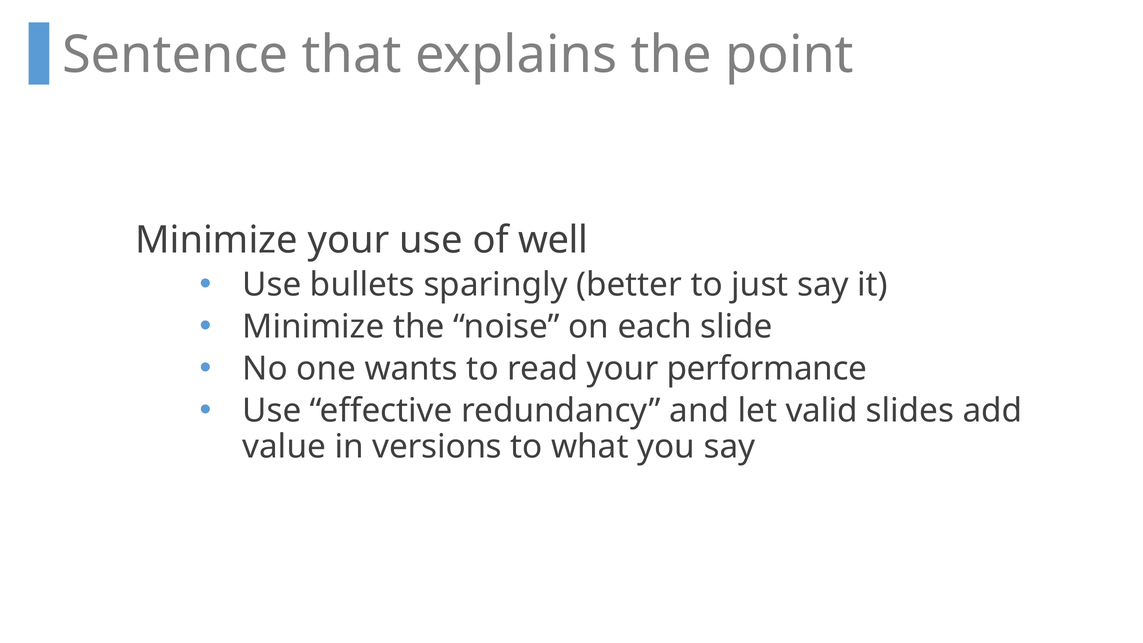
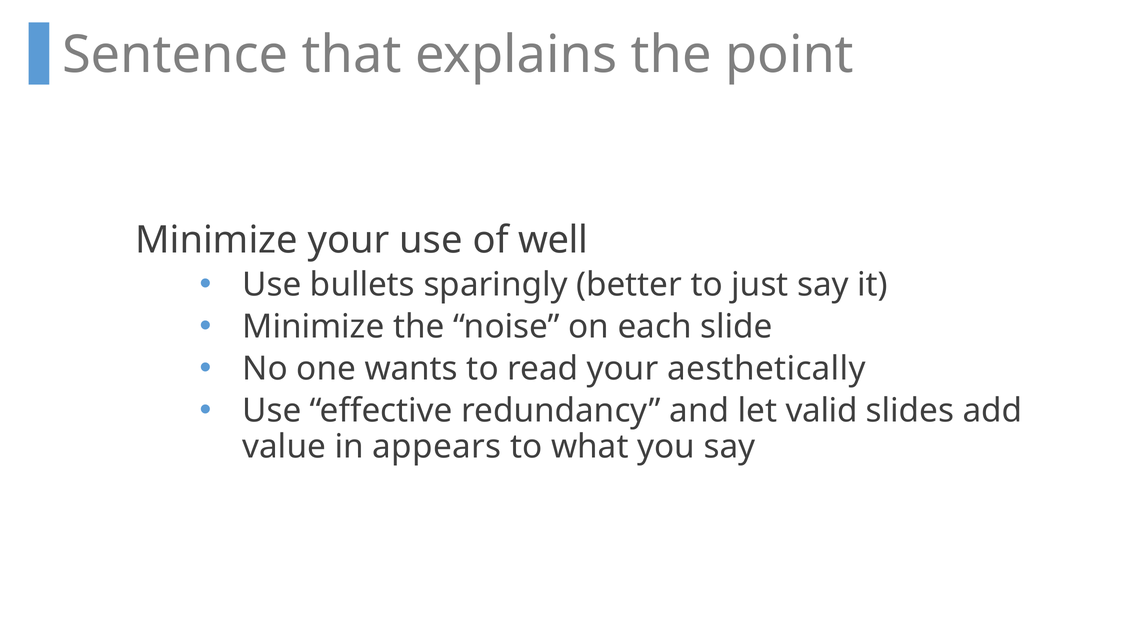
performance: performance -> aesthetically
versions: versions -> appears
